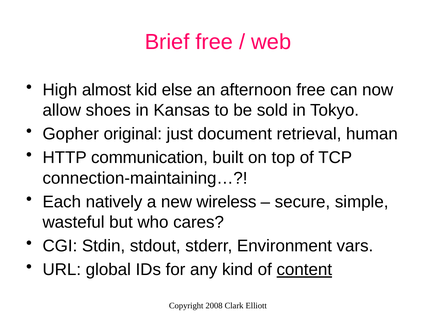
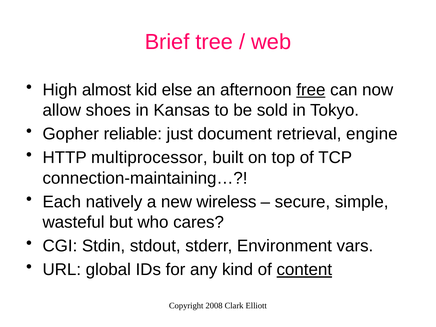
Brief free: free -> tree
free at (311, 90) underline: none -> present
original: original -> reliable
human: human -> engine
communication: communication -> multiprocessor
